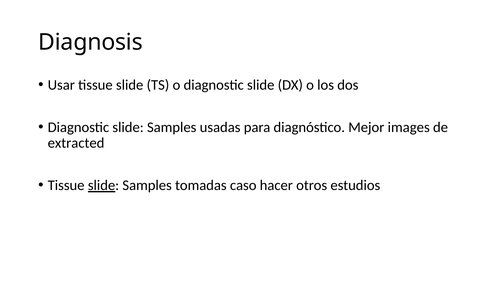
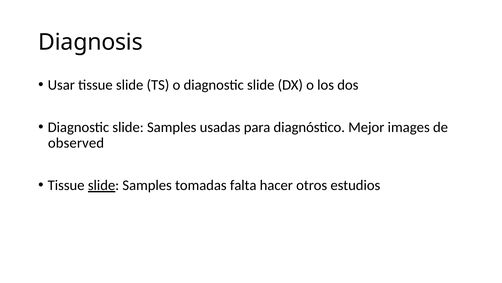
extracted: extracted -> observed
caso: caso -> falta
